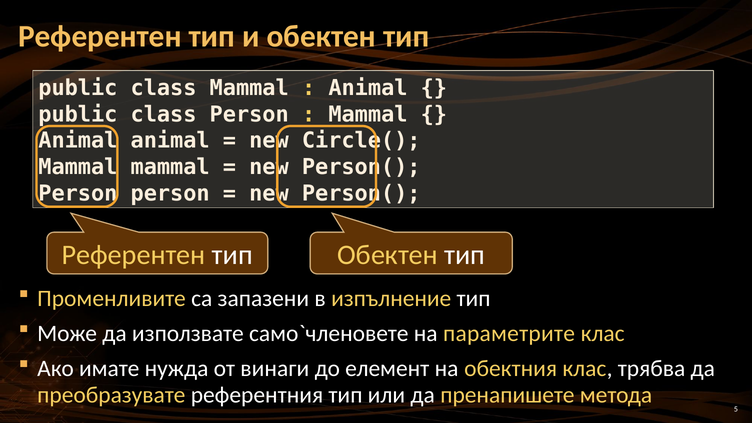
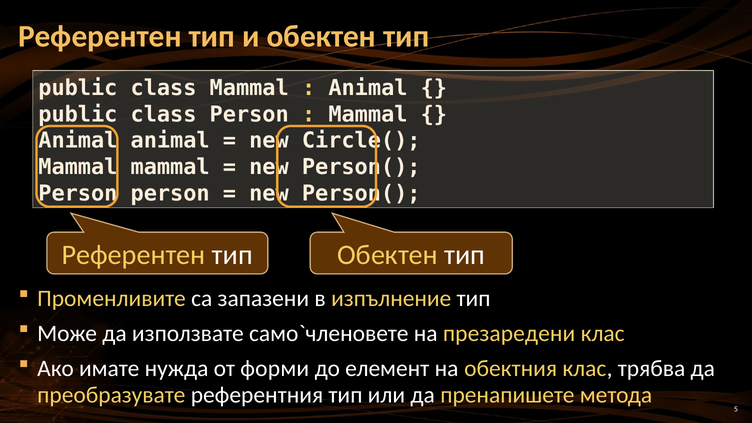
параметрите: параметрите -> презаредени
винаги: винаги -> форми
